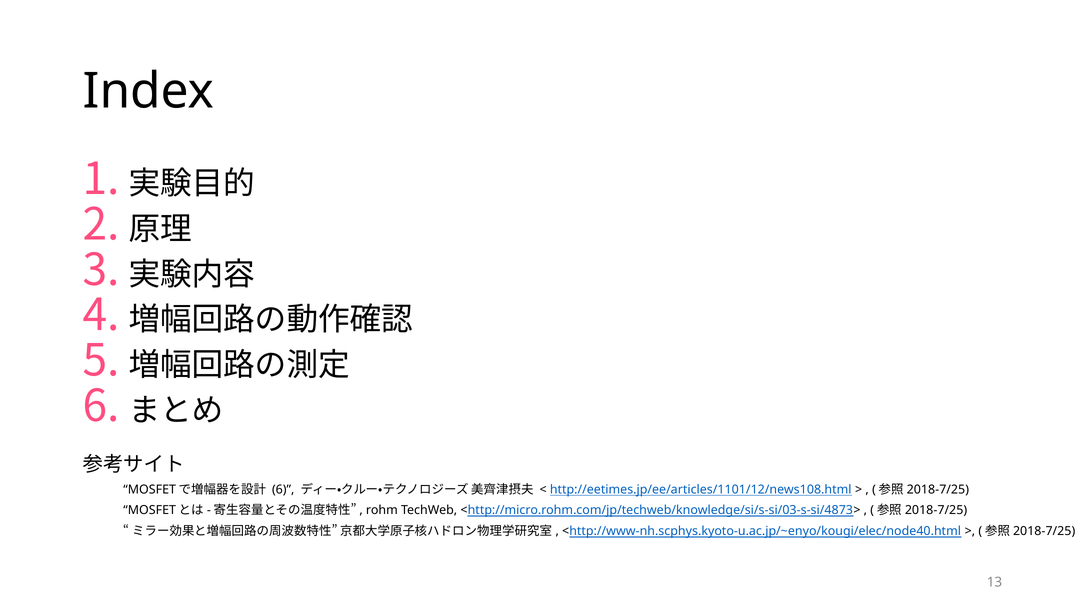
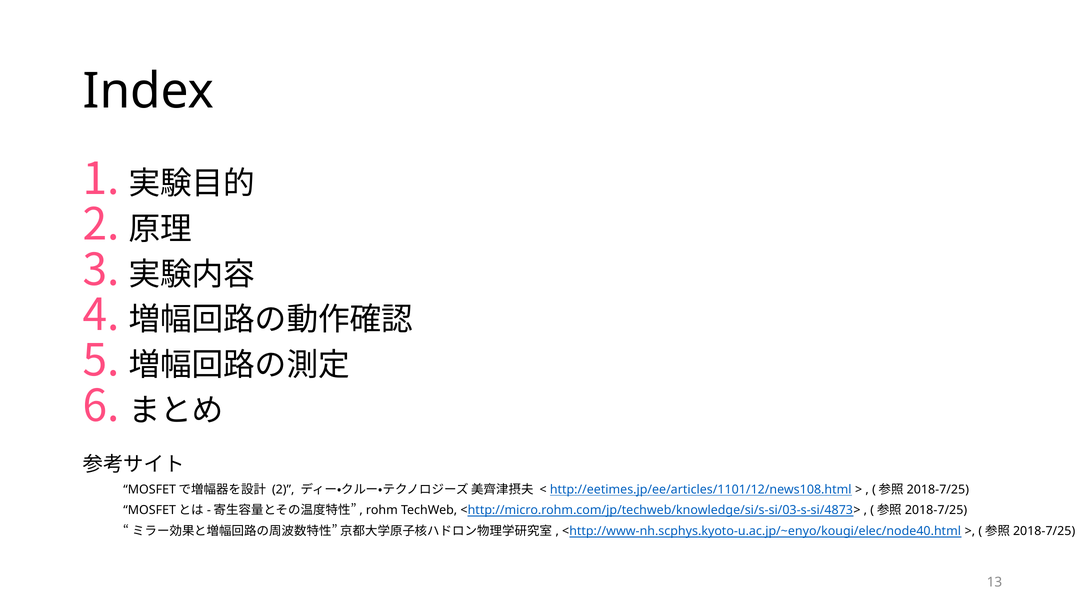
6 at (283, 489): 6 -> 2
